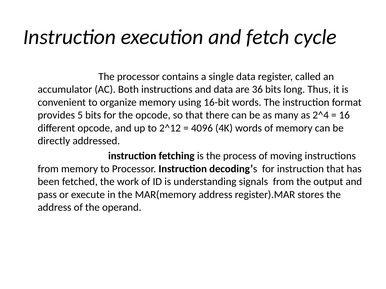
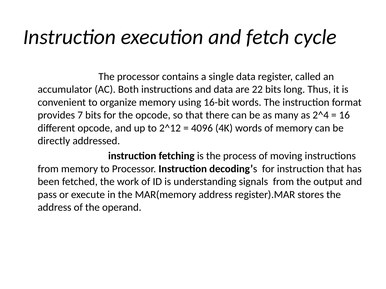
36: 36 -> 22
5: 5 -> 7
